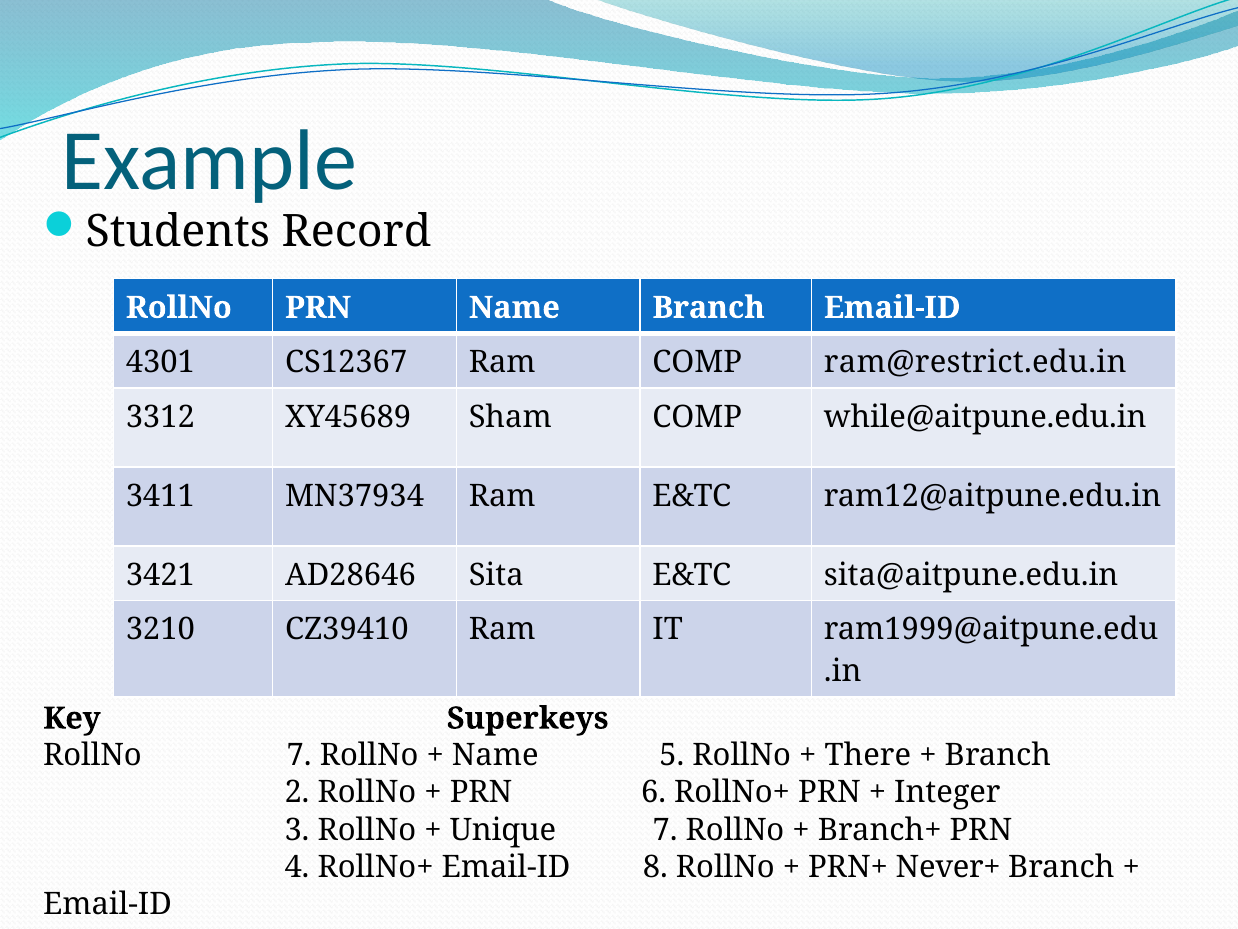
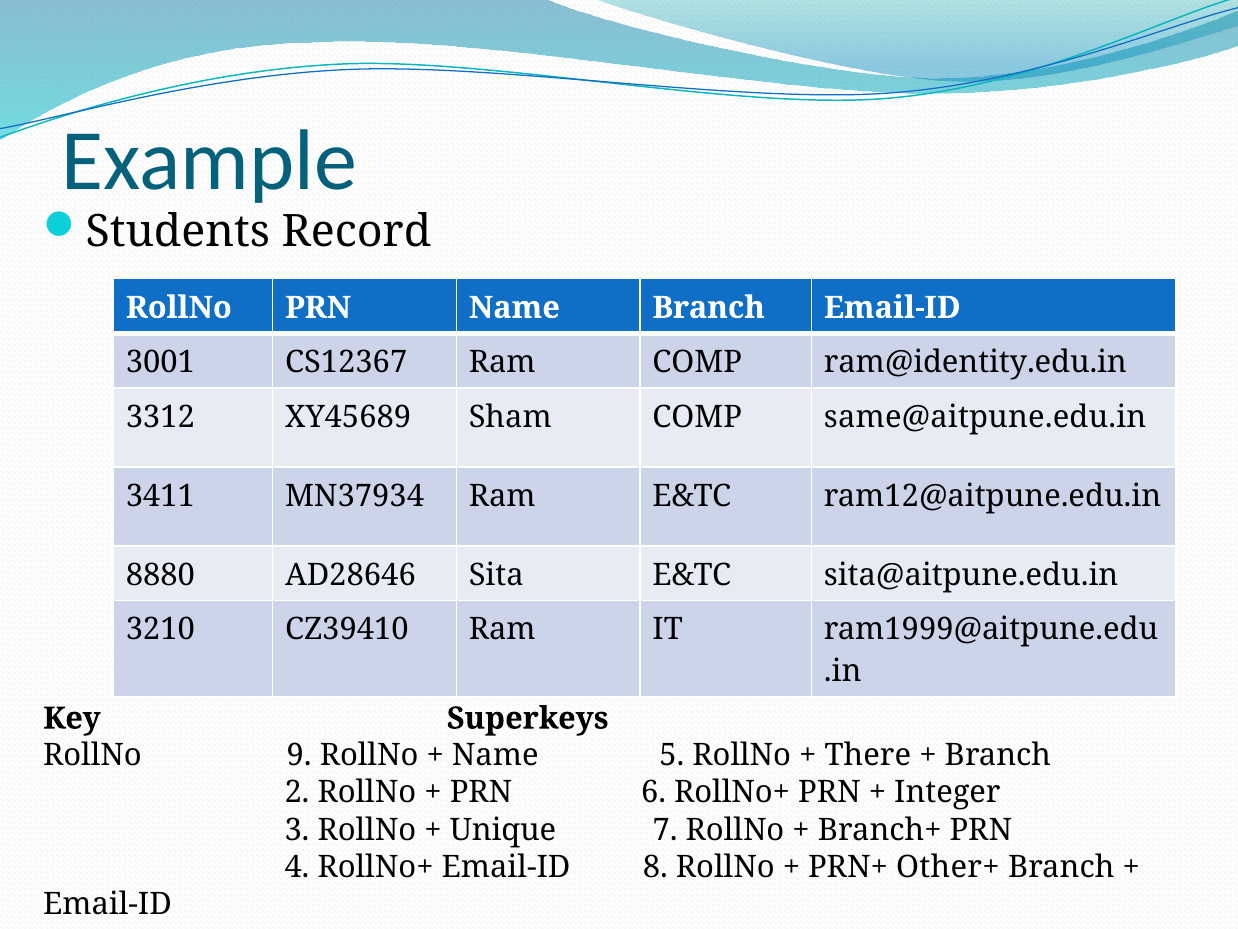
4301: 4301 -> 3001
ram@restrict.edu.in: ram@restrict.edu.in -> ram@identity.edu.in
while@aitpune.edu.in: while@aitpune.edu.in -> same@aitpune.edu.in
3421: 3421 -> 8880
RollNo 7: 7 -> 9
Never+: Never+ -> Other+
